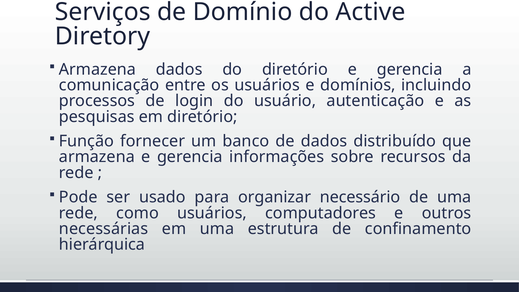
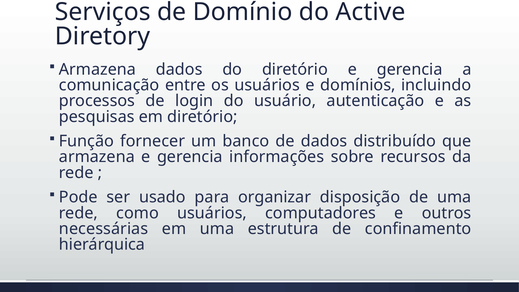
necessário: necessário -> disposição
